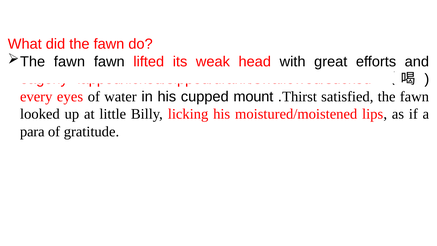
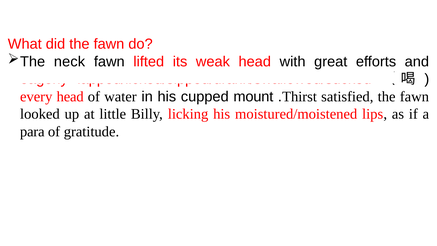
fawn at (69, 61): fawn -> neck
every eyes: eyes -> head
